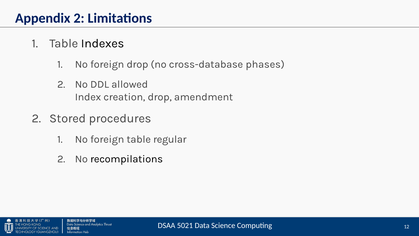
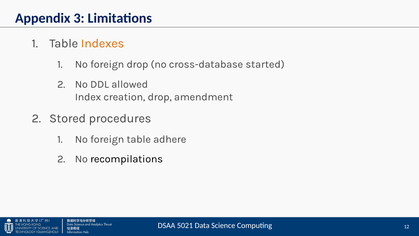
Appendix 2: 2 -> 3
Indexes colour: black -> orange
phases: phases -> started
regular: regular -> adhere
